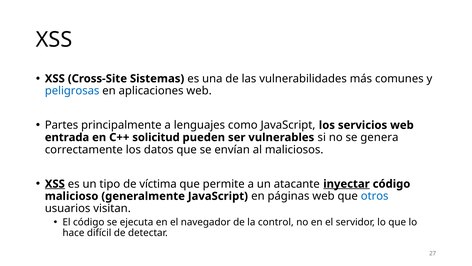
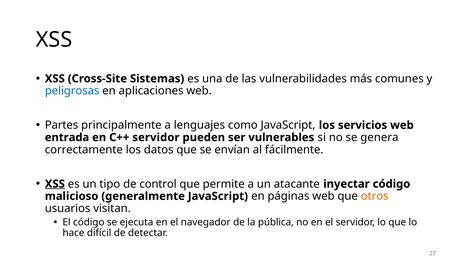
C++ solicitud: solicitud -> servidor
maliciosos: maliciosos -> fácilmente
víctima: víctima -> control
inyectar underline: present -> none
otros colour: blue -> orange
control: control -> pública
